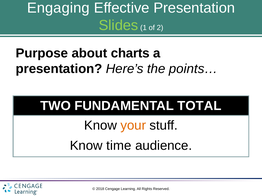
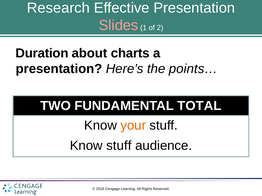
Engaging: Engaging -> Research
Slides colour: light green -> pink
Purpose: Purpose -> Duration
Know time: time -> stuff
